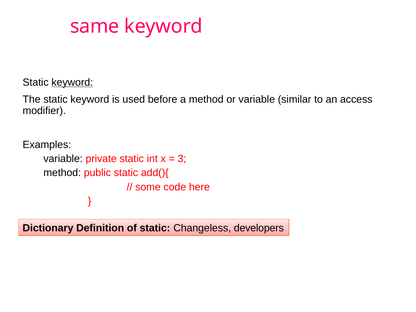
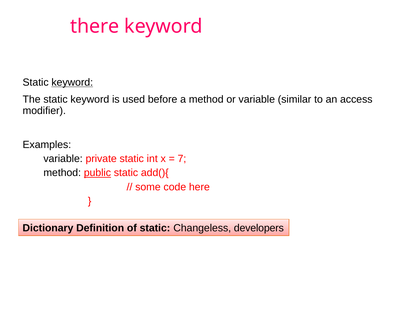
same: same -> there
3: 3 -> 7
public underline: none -> present
